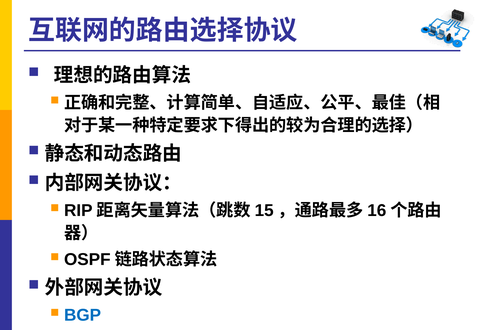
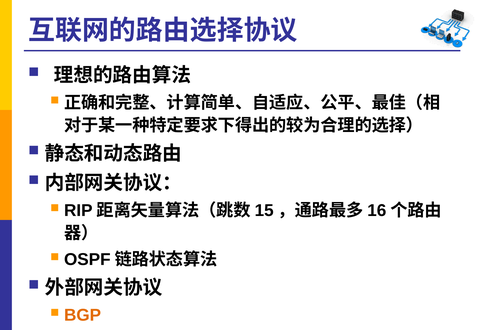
BGP colour: blue -> orange
